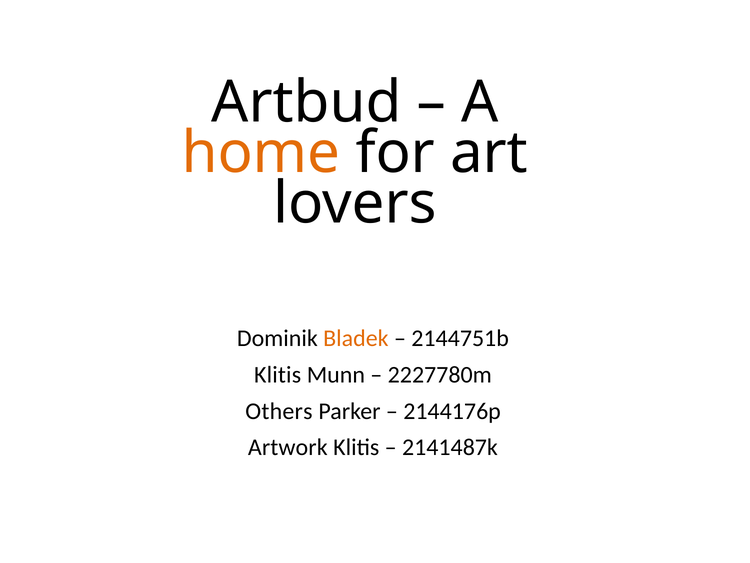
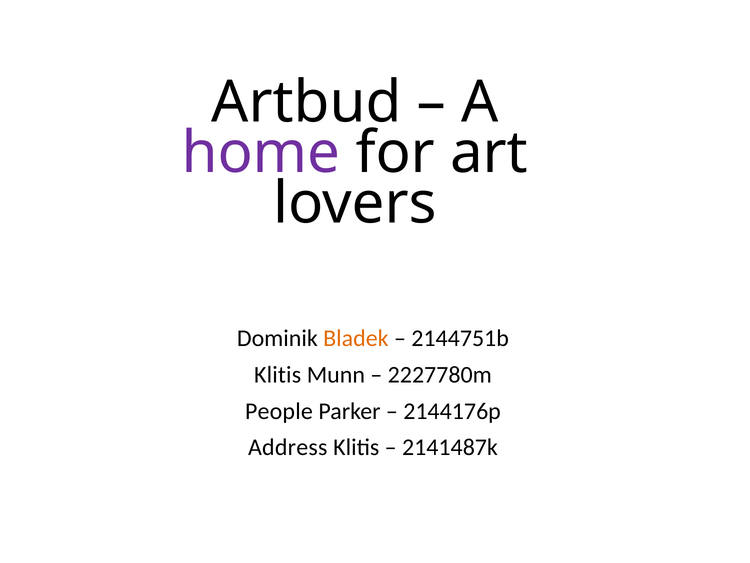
home colour: orange -> purple
Others: Others -> People
Artwork: Artwork -> Address
